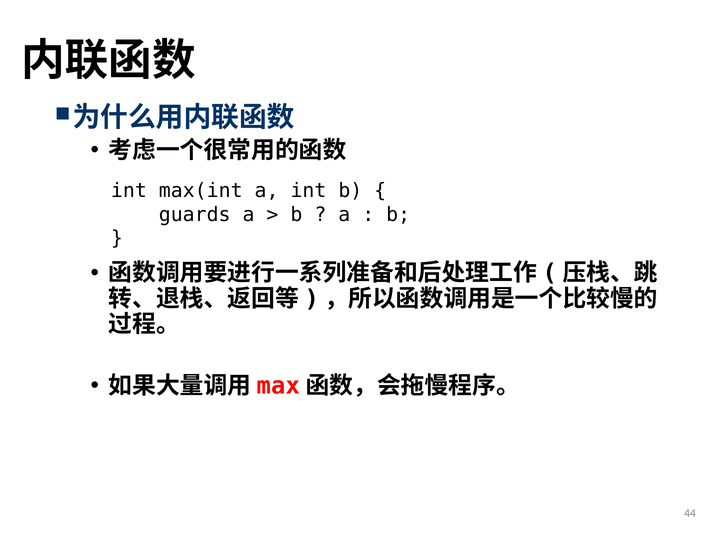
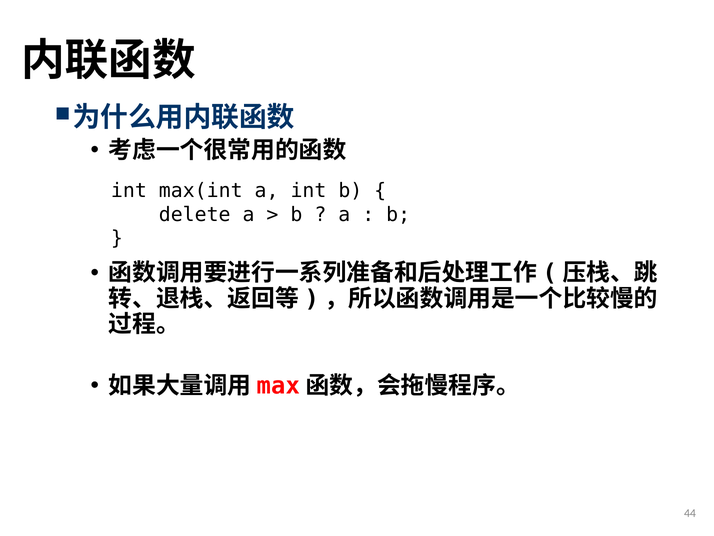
guards: guards -> delete
